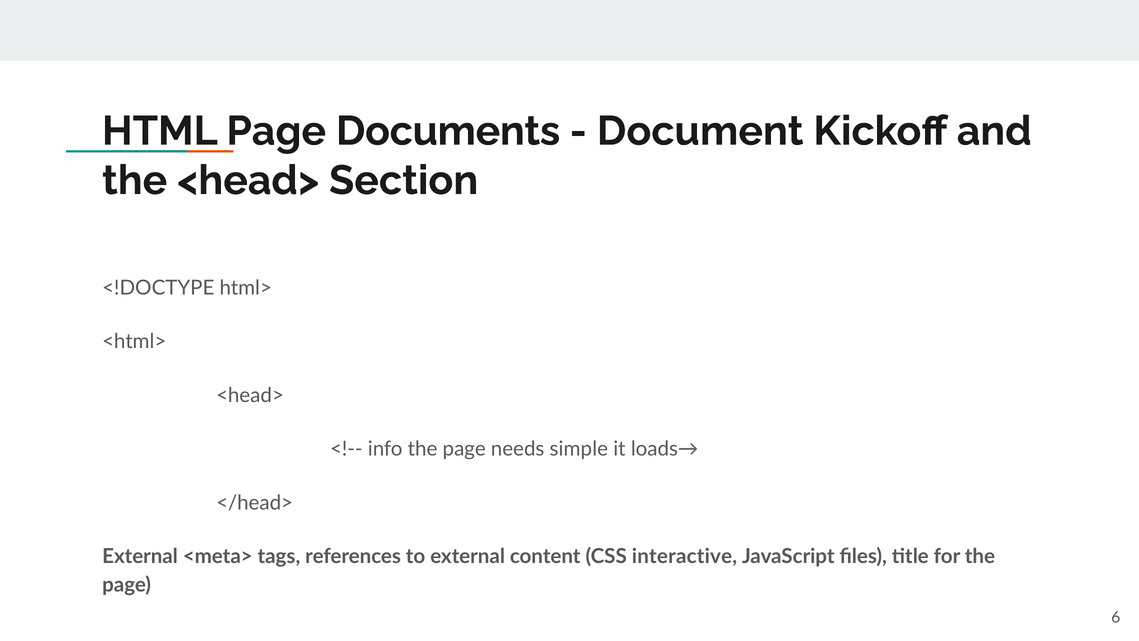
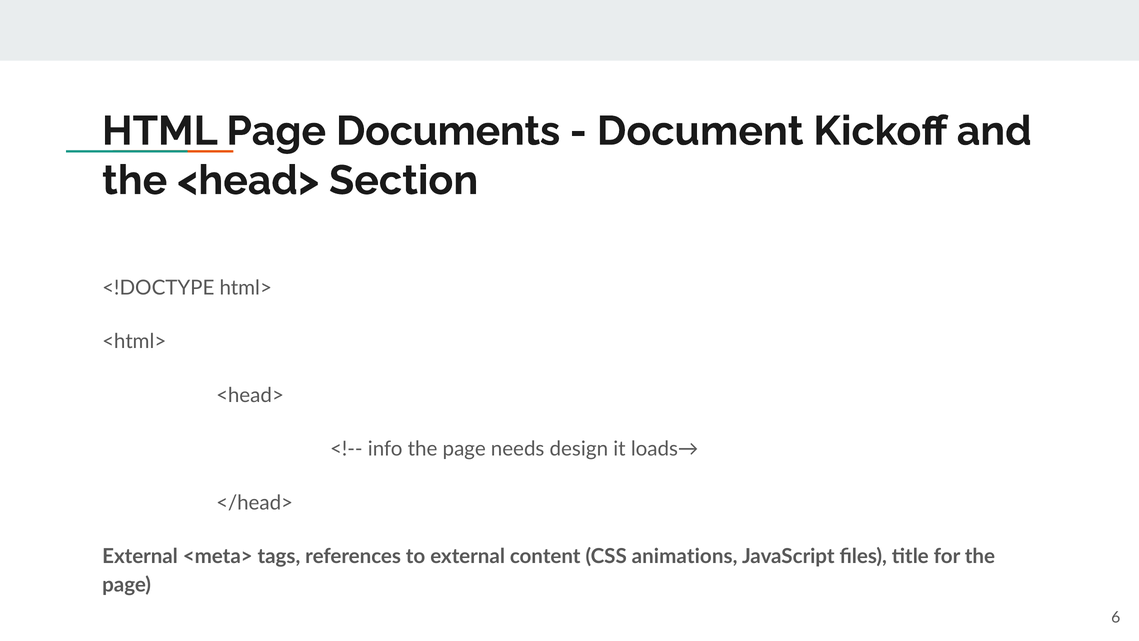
simple: simple -> design
interactive: interactive -> animations
